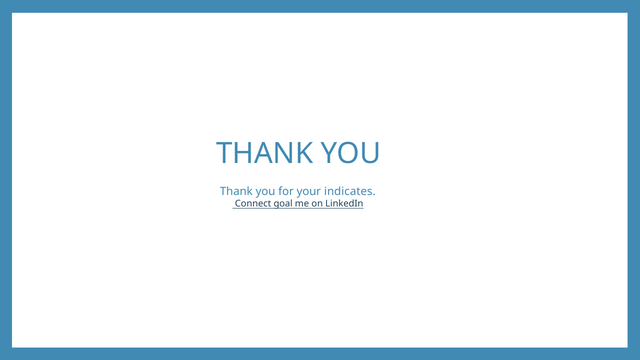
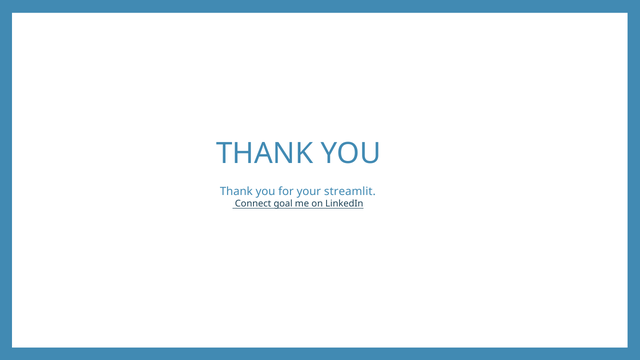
indicates: indicates -> streamlit
